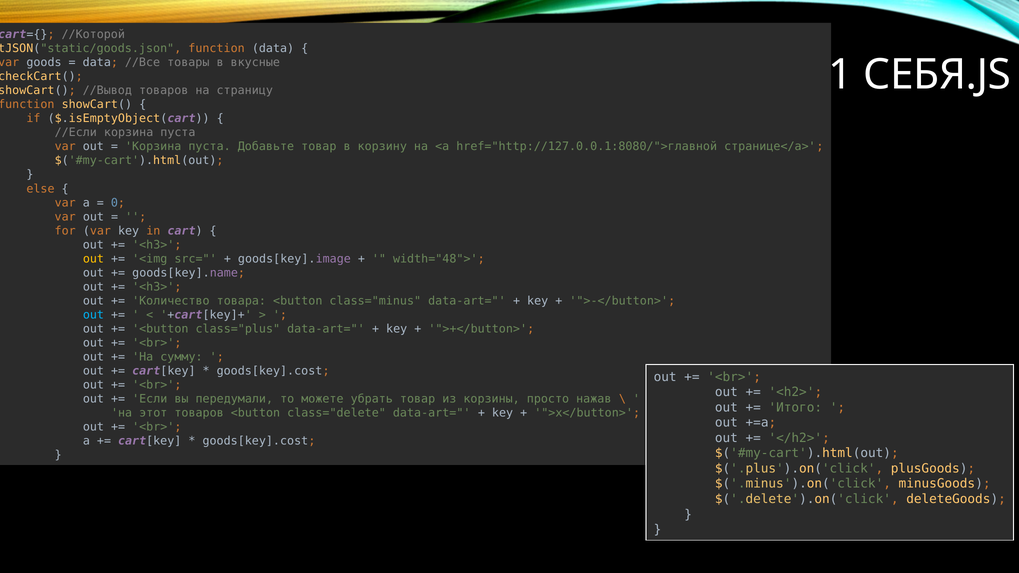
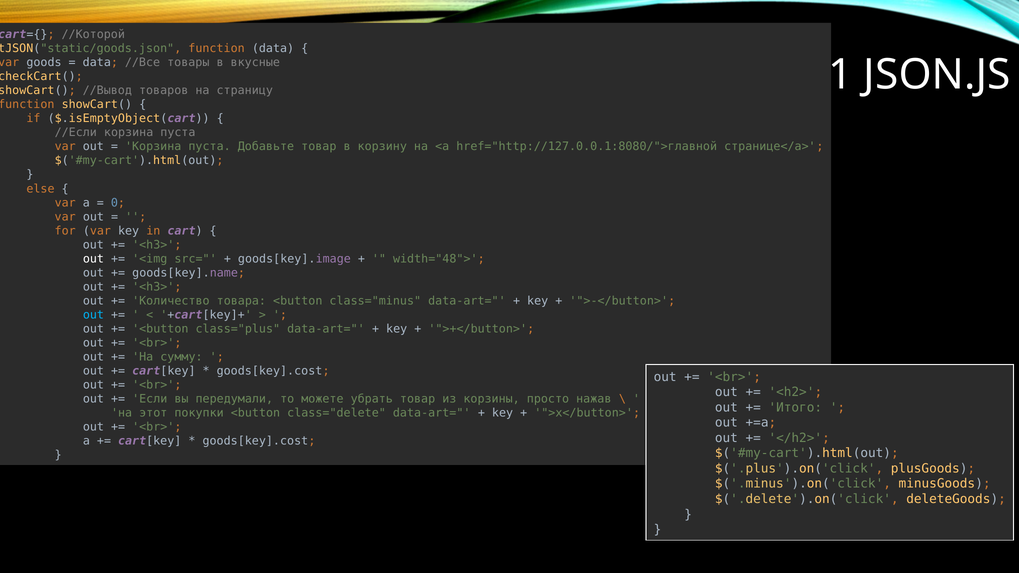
СЕБЯ.JS: СЕБЯ.JS -> JSON.JS
out at (93, 259) colour: yellow -> white
этот товаров: товаров -> покупки
